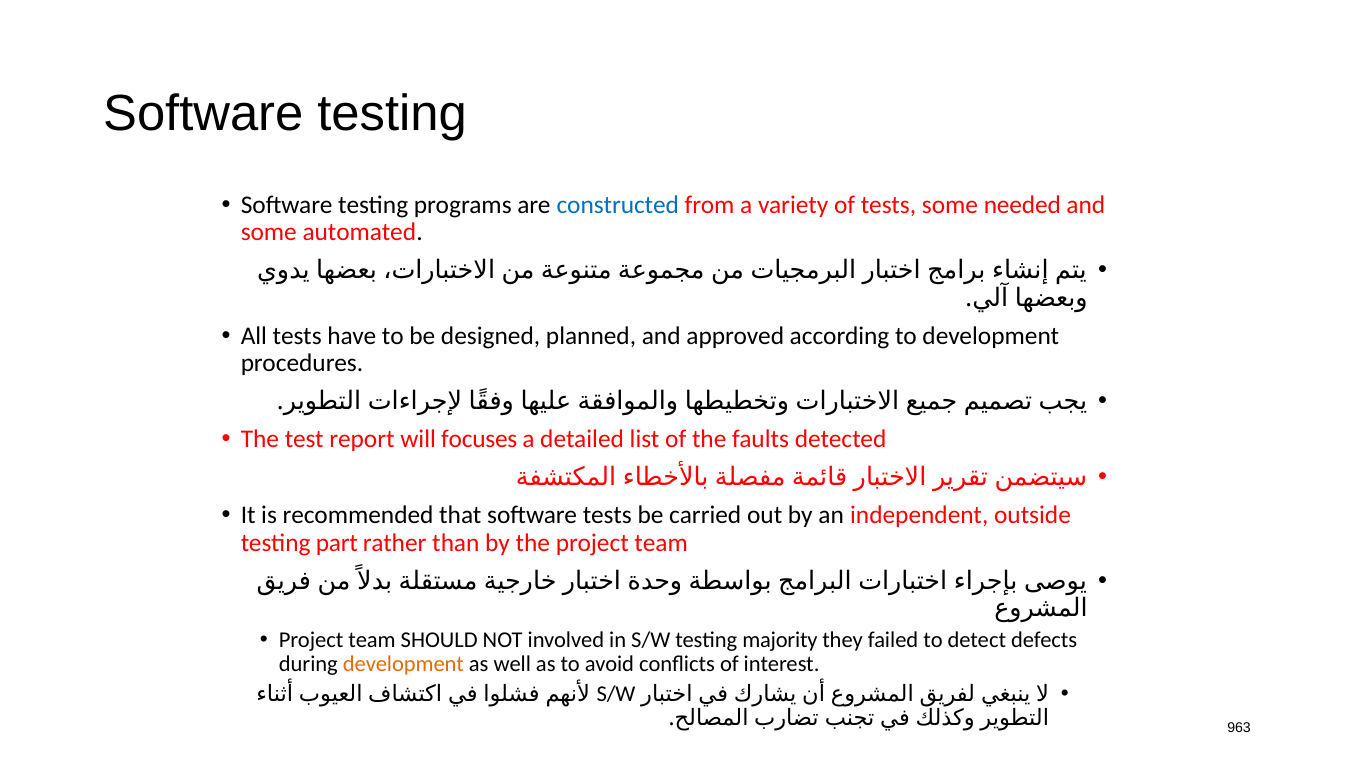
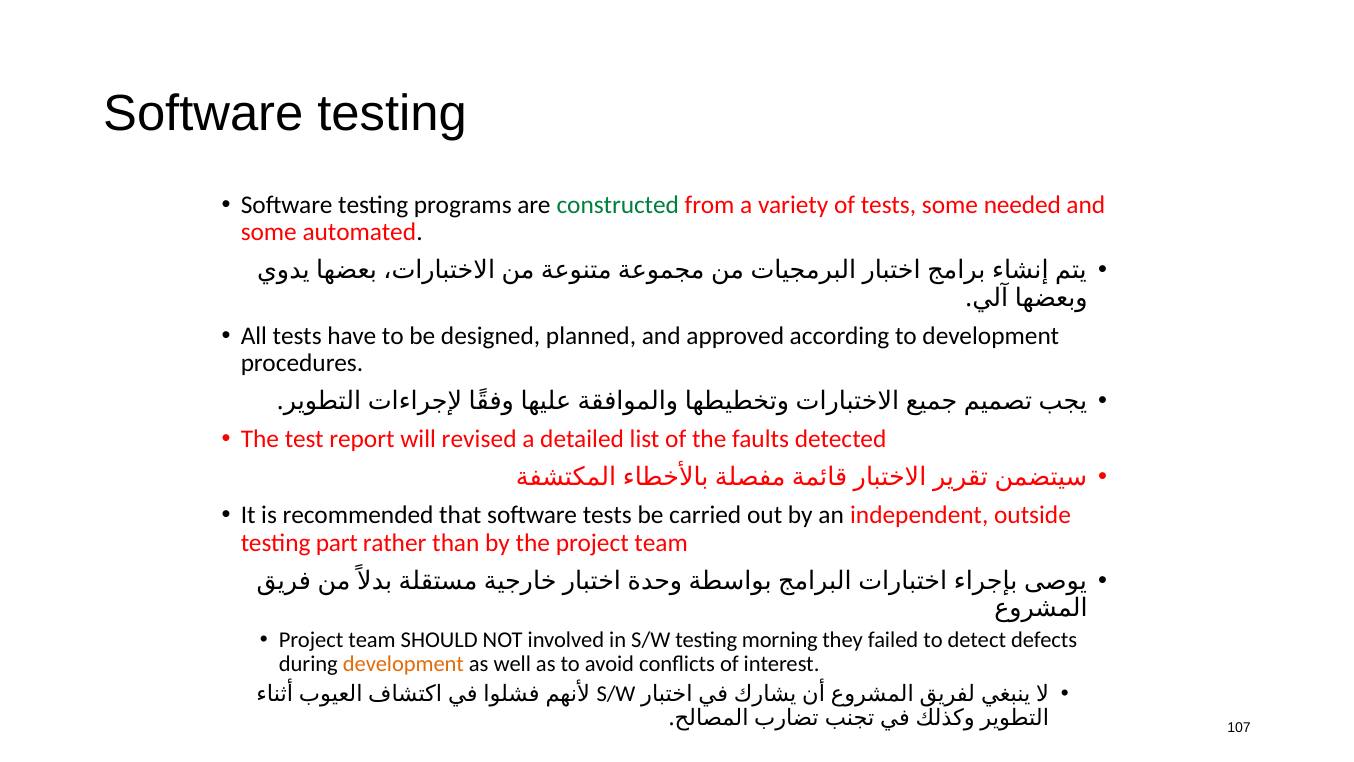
constructed colour: blue -> green
focuses: focuses -> revised
majority: majority -> morning
963: 963 -> 107
